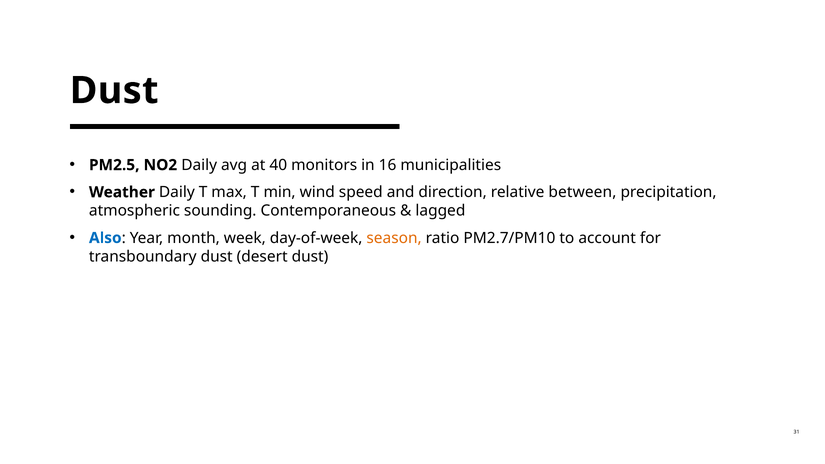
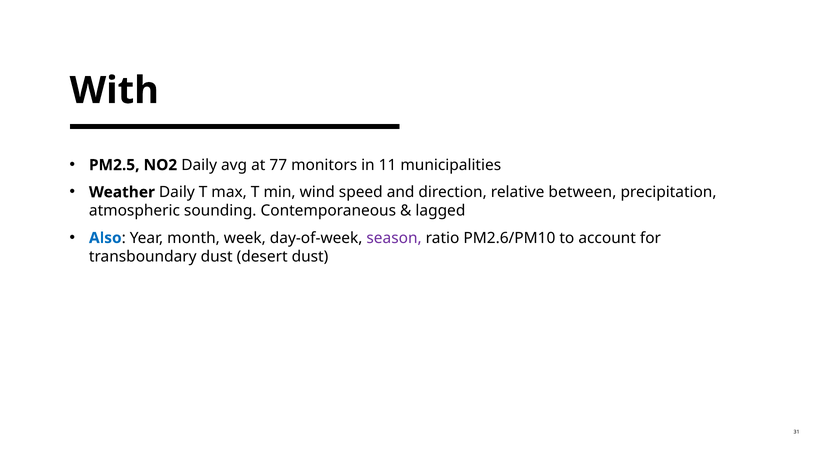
Dust at (114, 91): Dust -> With
40: 40 -> 77
16: 16 -> 11
season colour: orange -> purple
PM2.7/PM10: PM2.7/PM10 -> PM2.6/PM10
